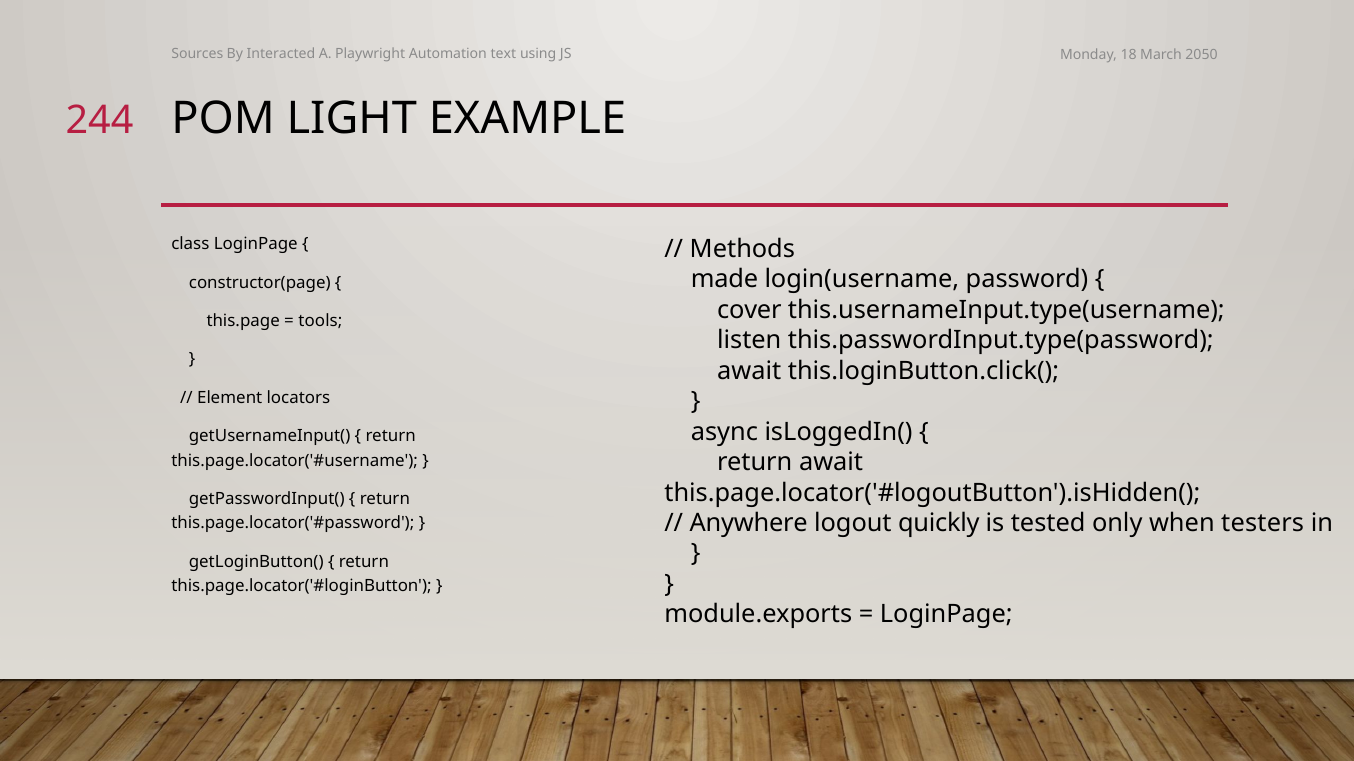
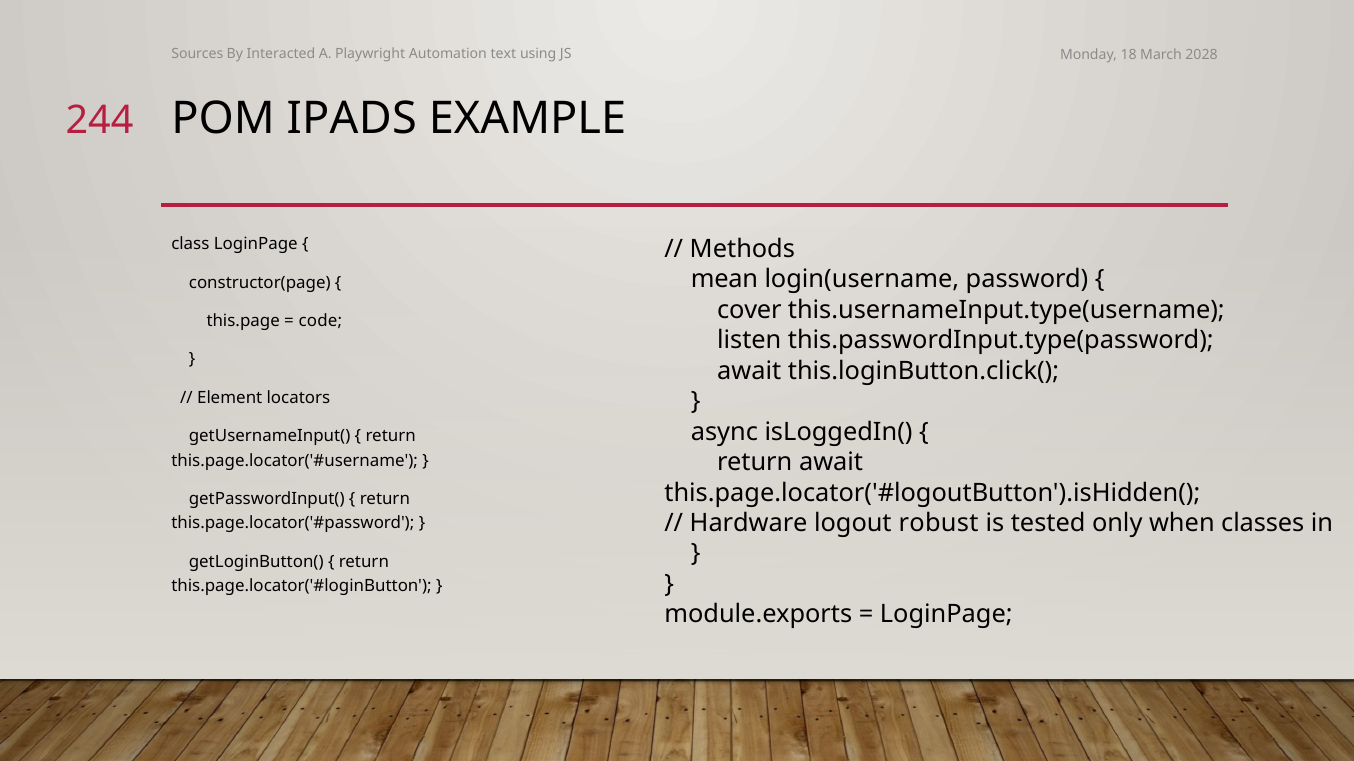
2050: 2050 -> 2028
LIGHT: LIGHT -> IPADS
made: made -> mean
tools: tools -> code
Anywhere: Anywhere -> Hardware
quickly: quickly -> robust
testers: testers -> classes
